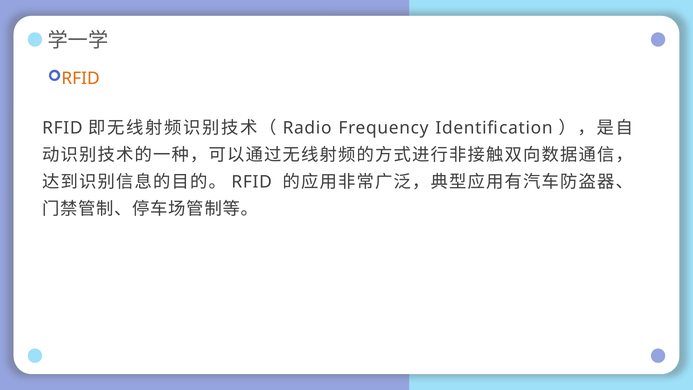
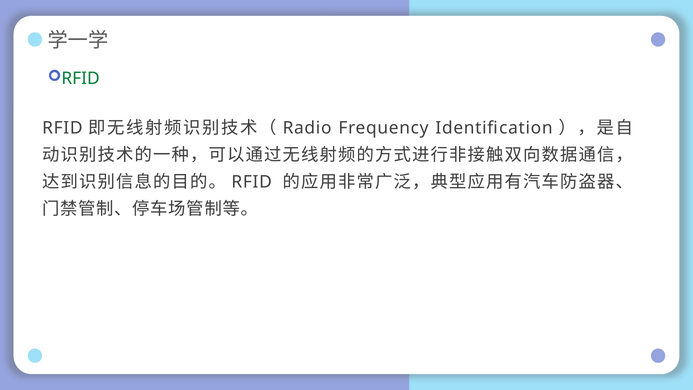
RFID at (81, 79) colour: orange -> green
